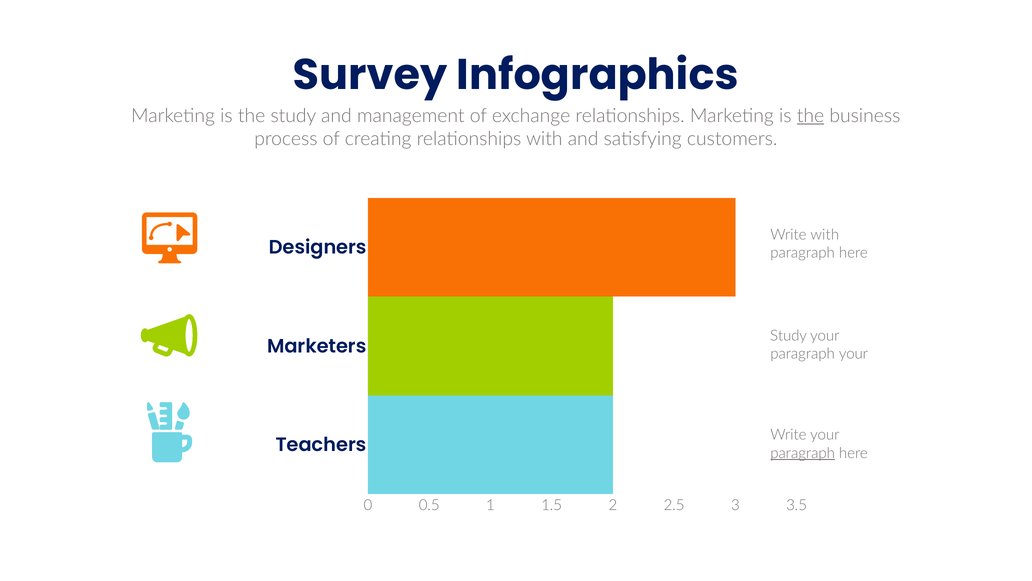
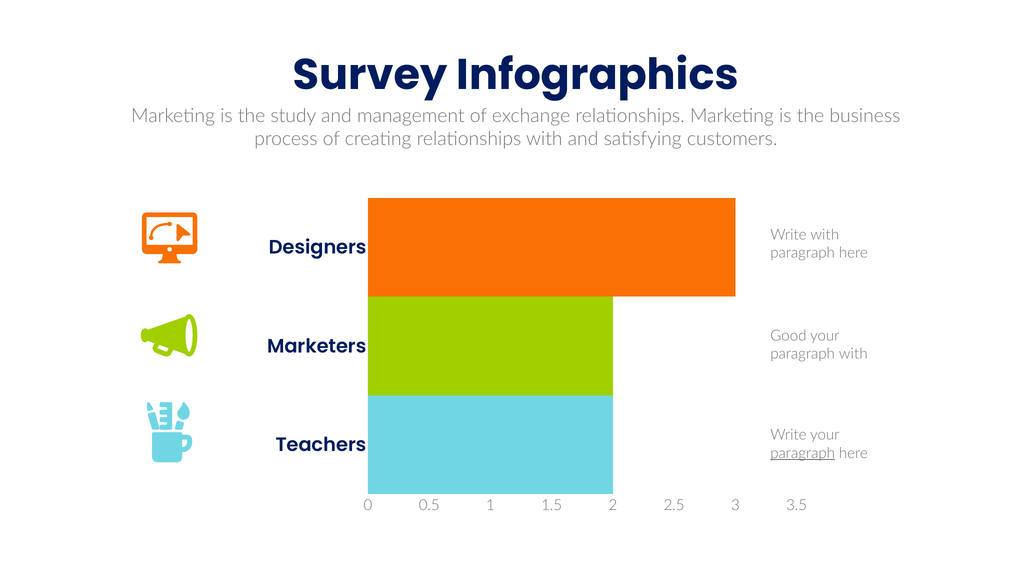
the at (810, 116) underline: present -> none
Study at (788, 335): Study -> Good
paragraph your: your -> with
